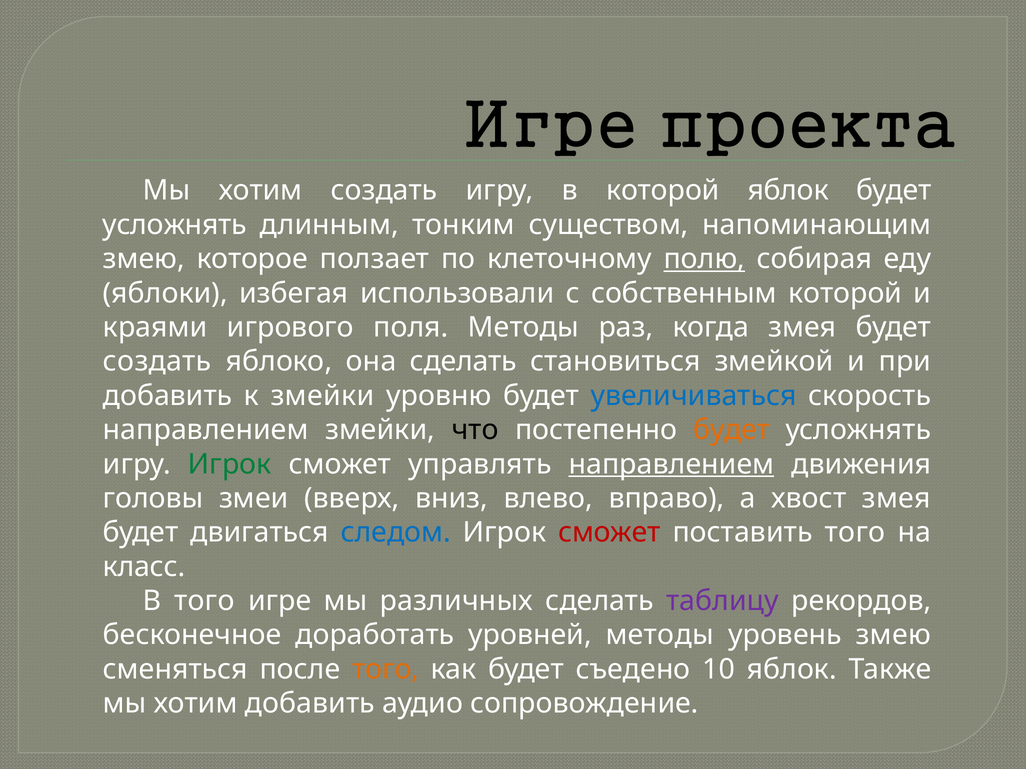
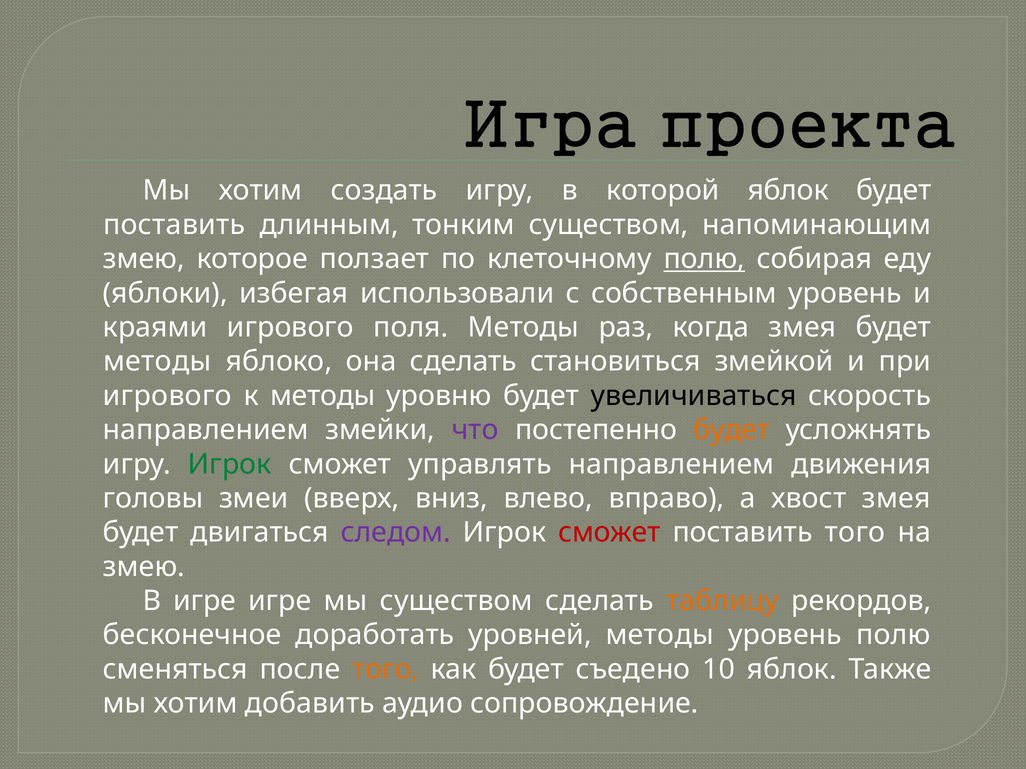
Игре at (550, 126): Игре -> Игра
усложнять at (175, 225): усложнять -> поставить
собственным которой: которой -> уровень
создать at (157, 362): создать -> методы
добавить at (168, 396): добавить -> игрового
к змейки: змейки -> методы
увеличиваться colour: blue -> black
что colour: black -> purple
направлением at (671, 464) underline: present -> none
следом colour: blue -> purple
класс at (144, 567): класс -> змею
В того: того -> игре
мы различных: различных -> существом
таблицу colour: purple -> orange
уровень змею: змею -> полю
